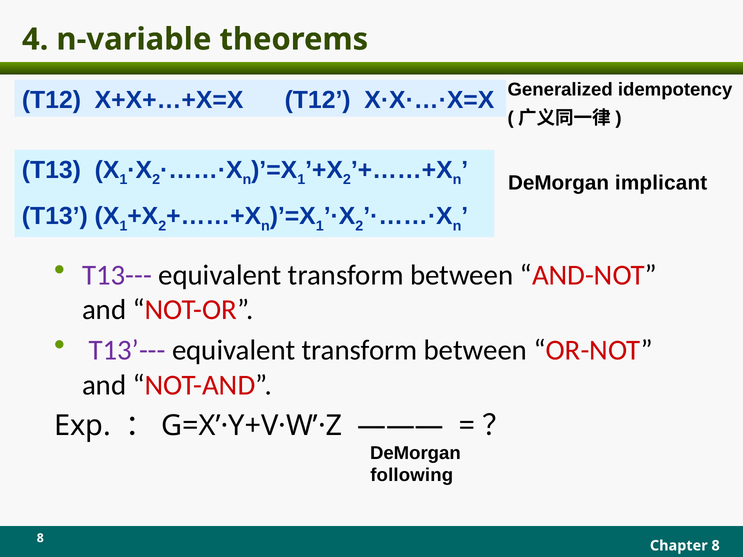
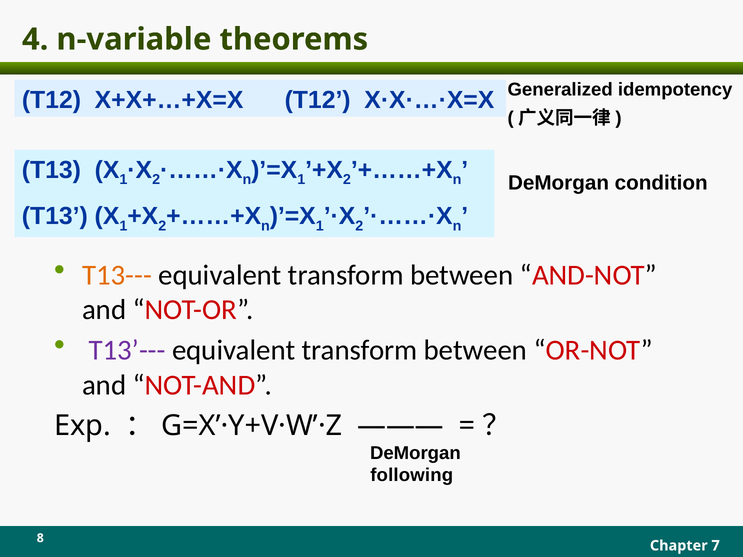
implicant: implicant -> condition
T13--- colour: purple -> orange
Chapter 8: 8 -> 7
